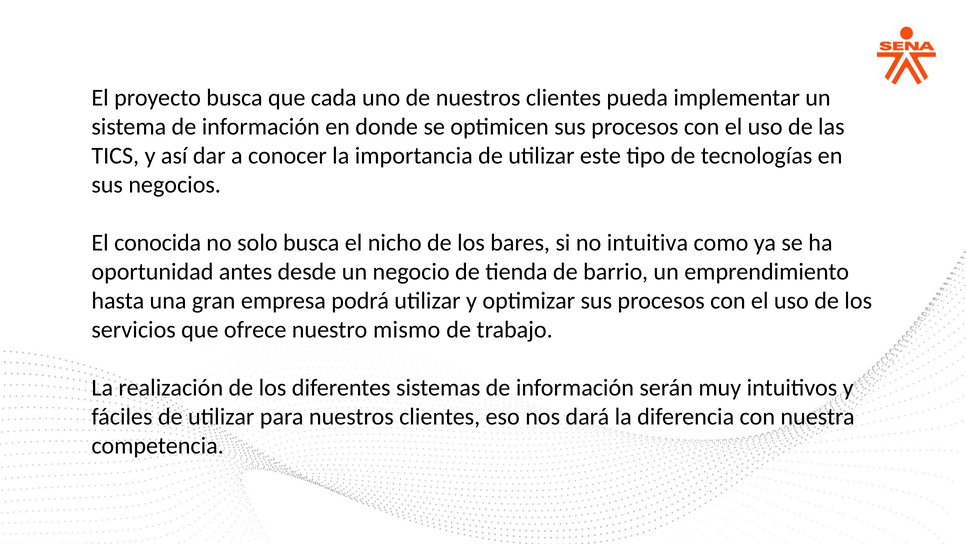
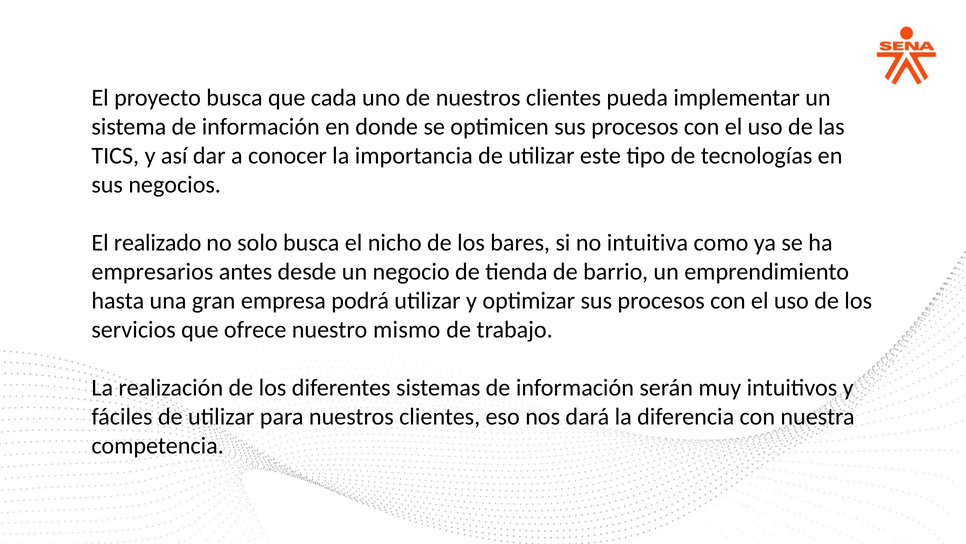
conocida: conocida -> realizado
oportunidad: oportunidad -> empresarios
